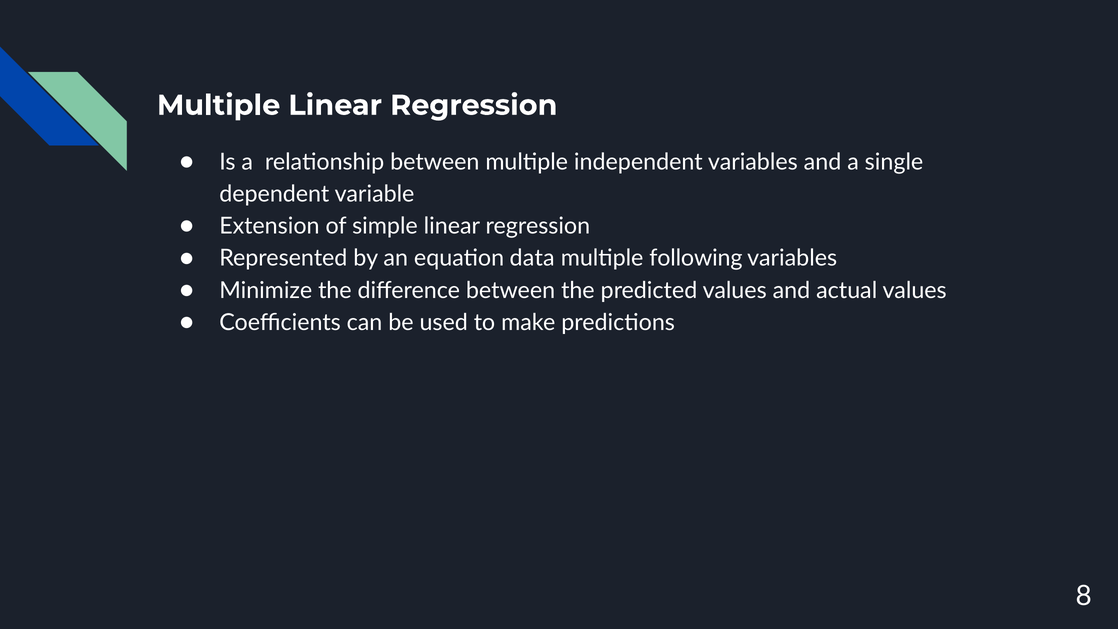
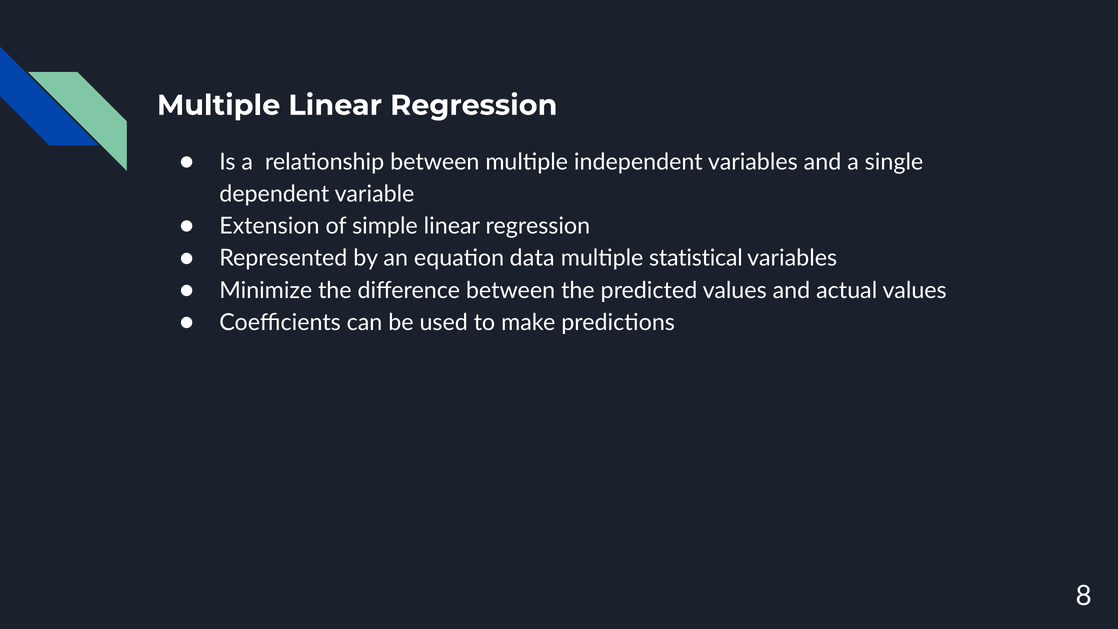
following: following -> statistical
